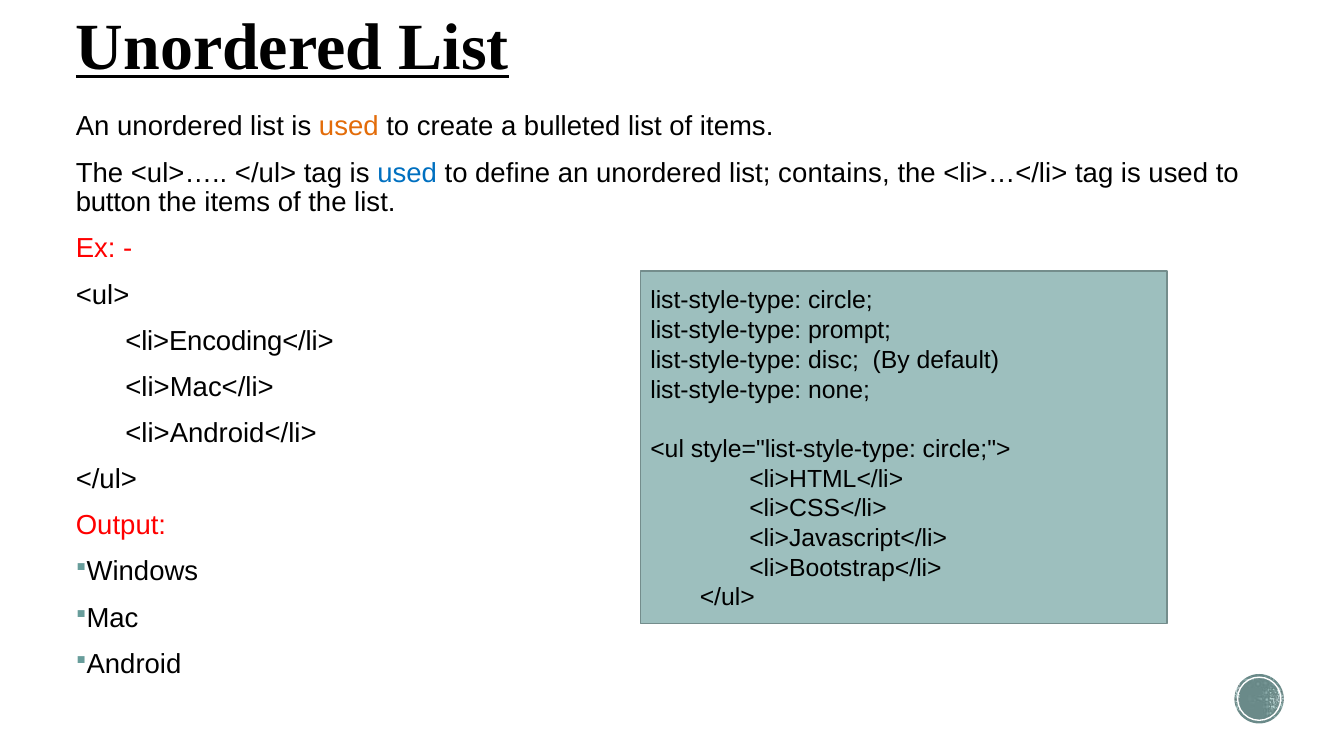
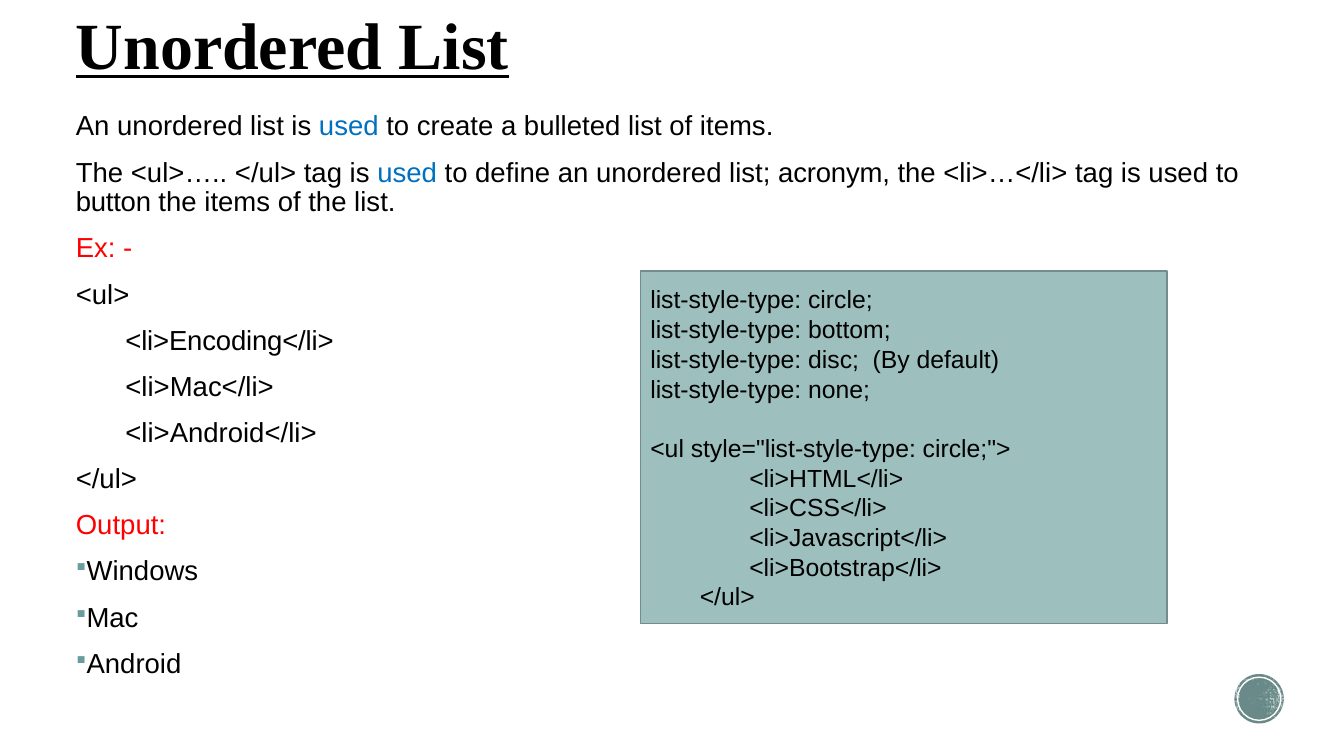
used at (349, 127) colour: orange -> blue
contains: contains -> acronym
prompt: prompt -> bottom
